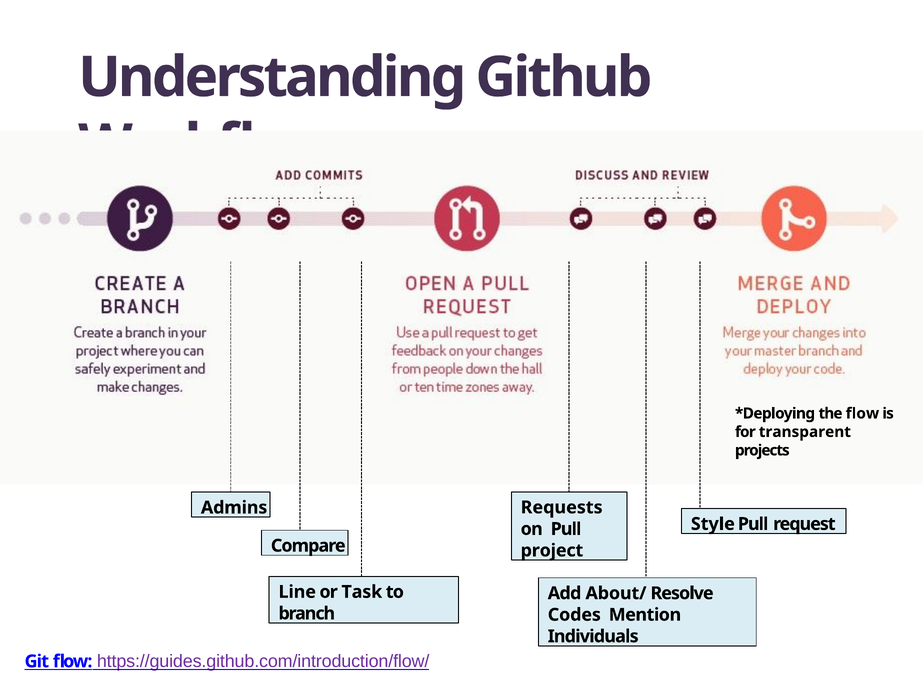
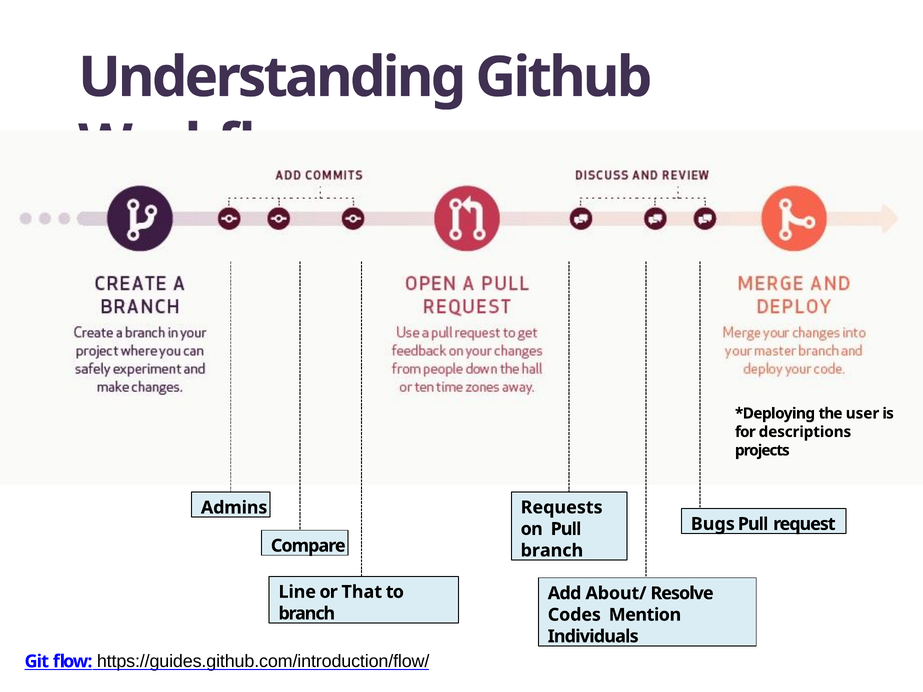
the flow: flow -> user
transparent: transparent -> descriptions
Style: Style -> Bugs
project at (552, 551): project -> branch
Task: Task -> That
https://guides.github.com/introduction/flow/ colour: purple -> black
